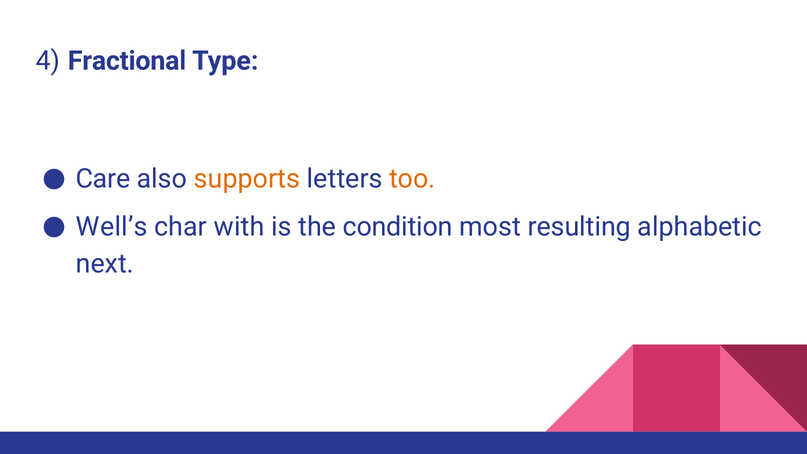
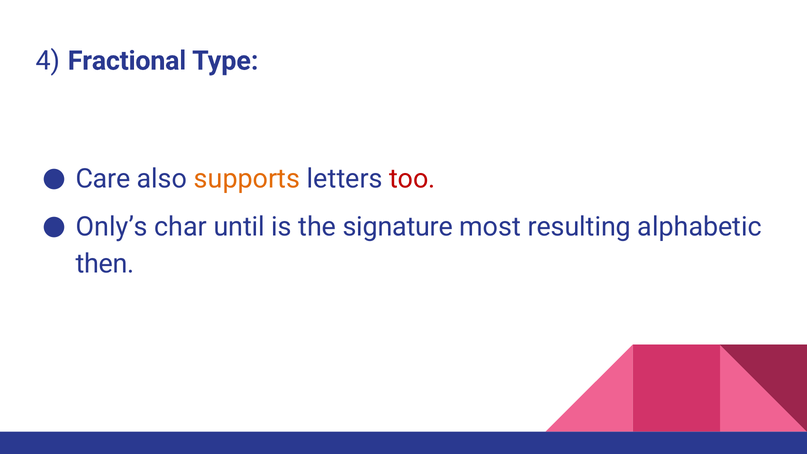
too colour: orange -> red
Well’s: Well’s -> Only’s
with: with -> until
condition: condition -> signature
next: next -> then
